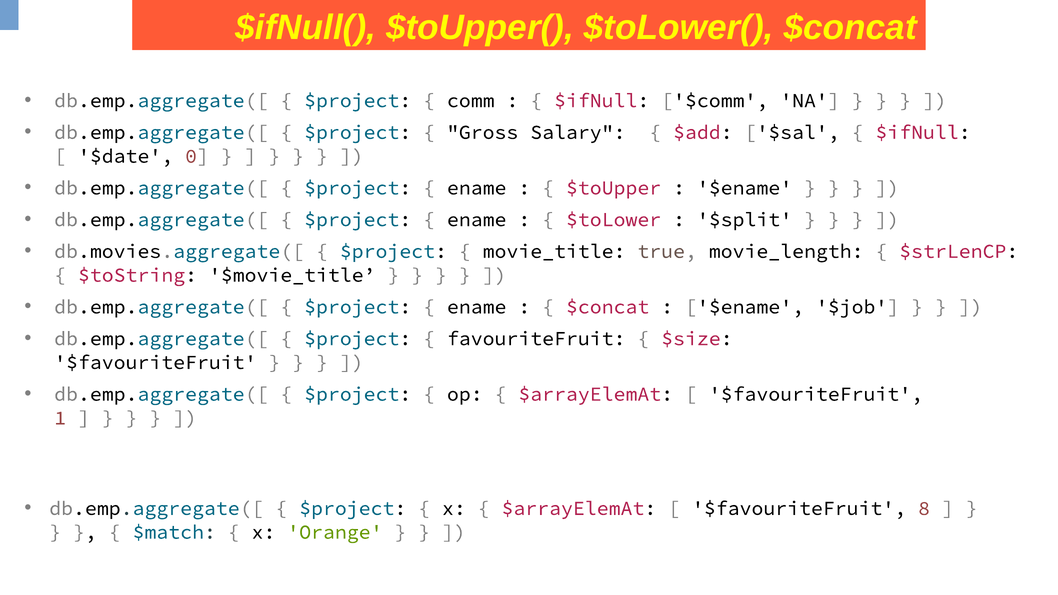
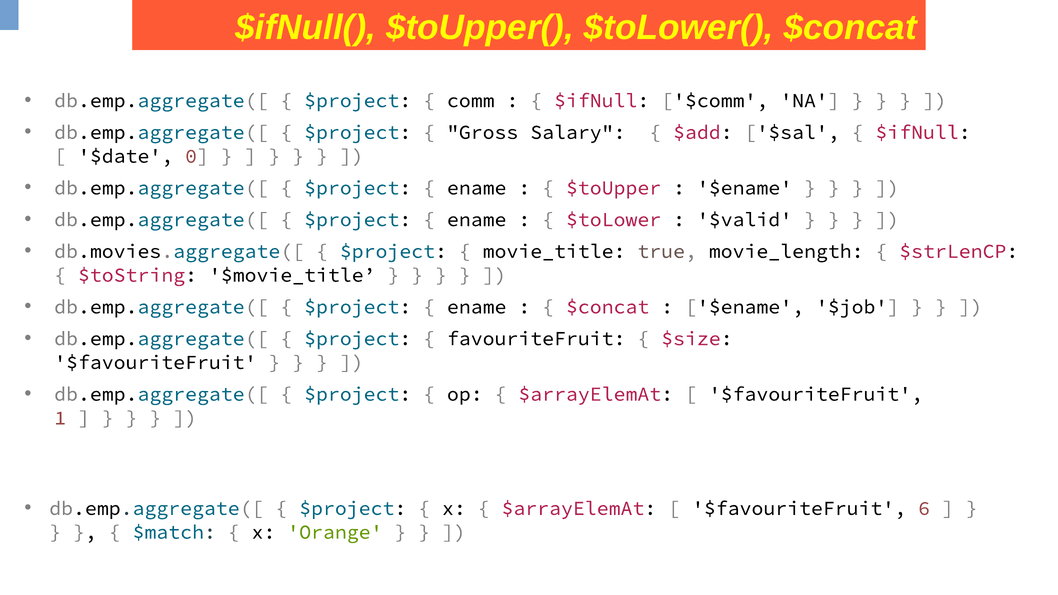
$split: $split -> $valid
8: 8 -> 6
